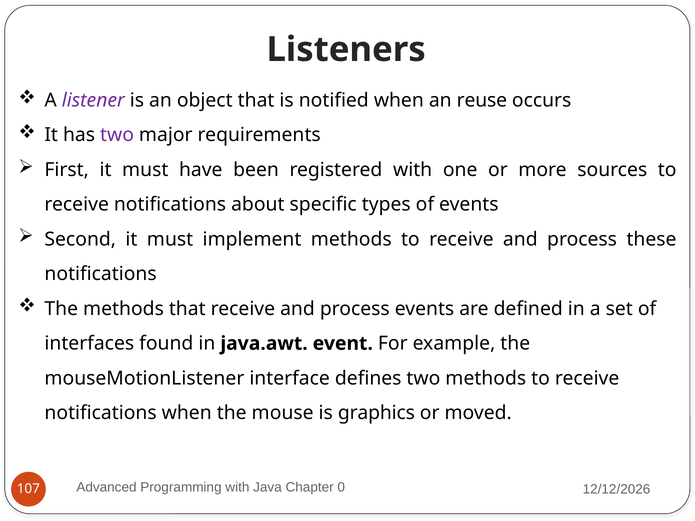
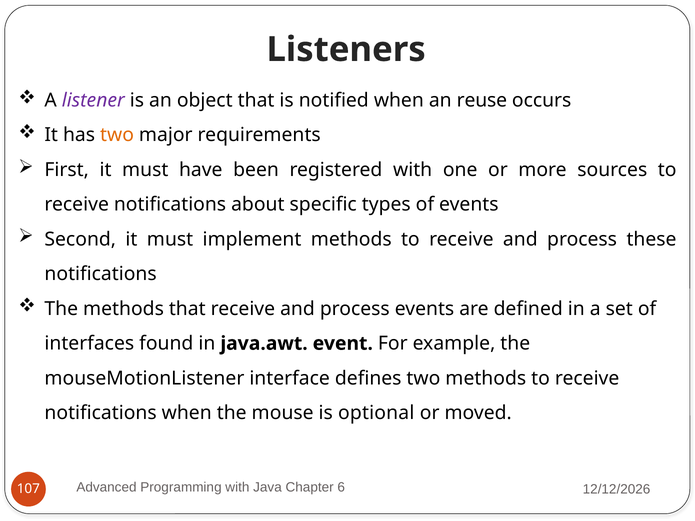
two at (117, 135) colour: purple -> orange
graphics: graphics -> optional
0: 0 -> 6
